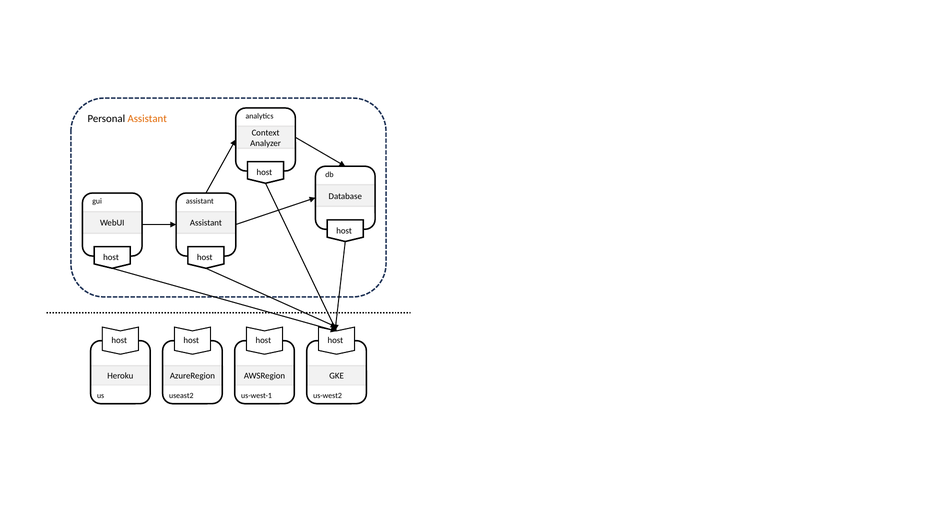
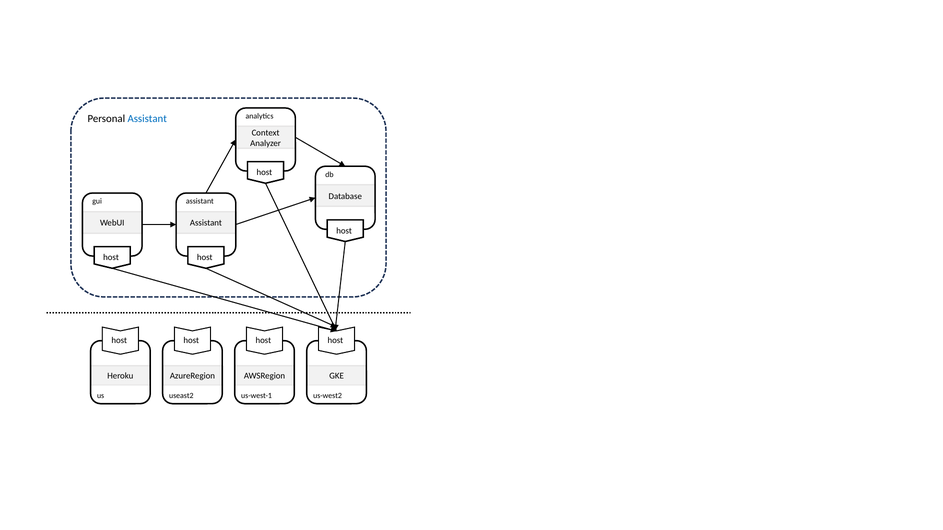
Assistant at (147, 119) colour: orange -> blue
